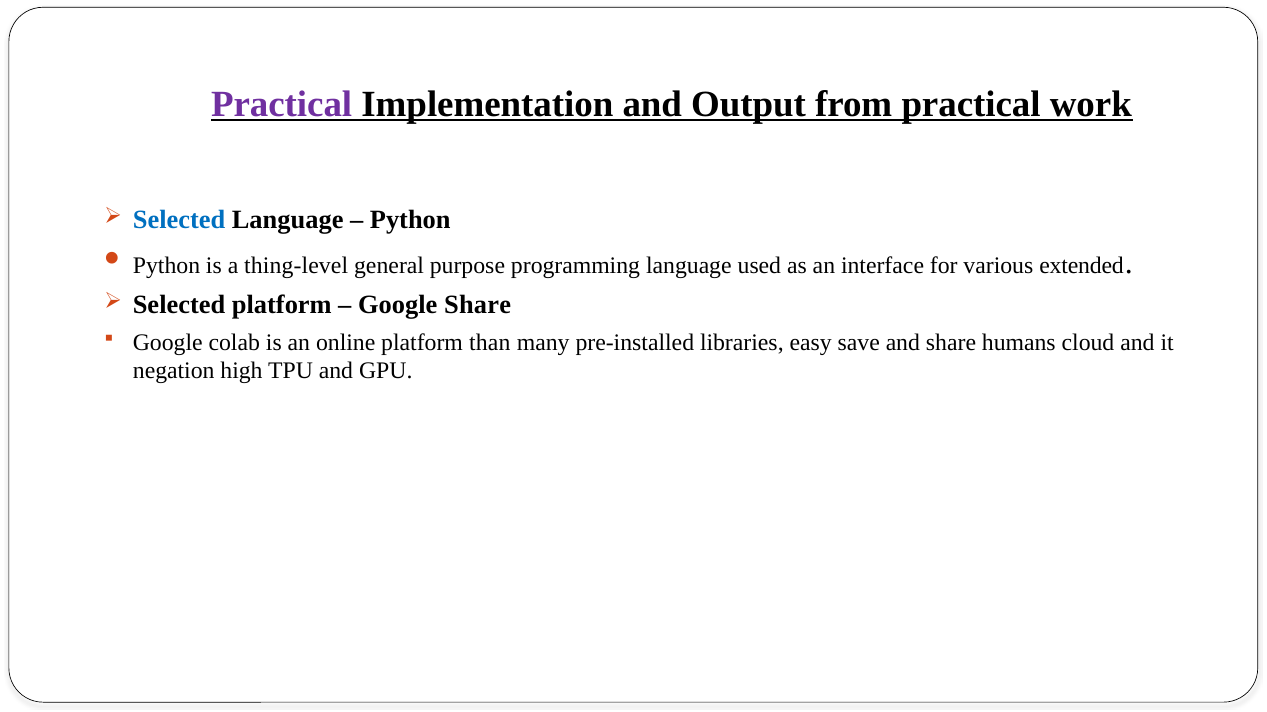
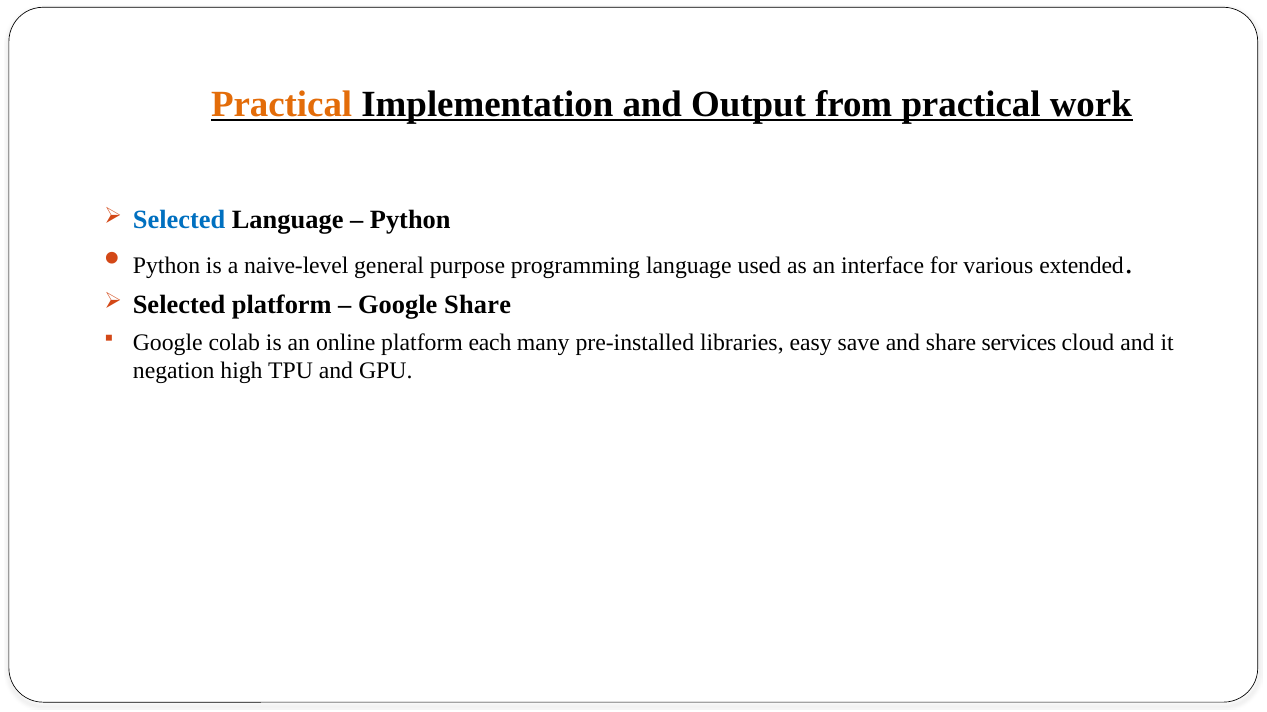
Practical at (282, 104) colour: purple -> orange
thing-level: thing-level -> naive-level
than: than -> each
humans: humans -> services
